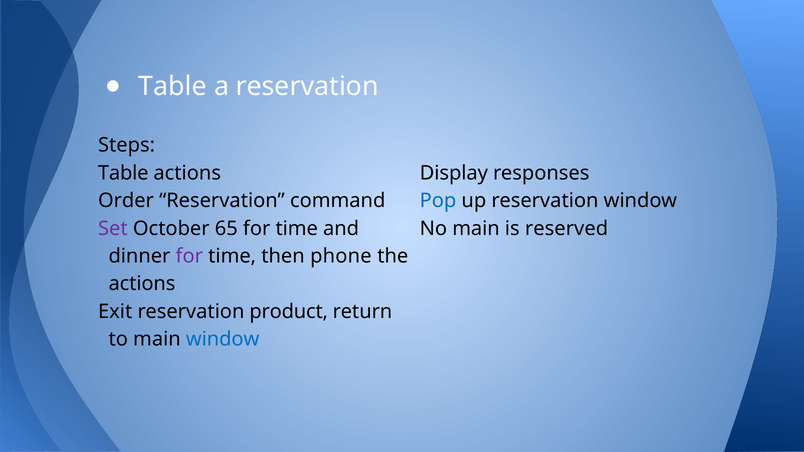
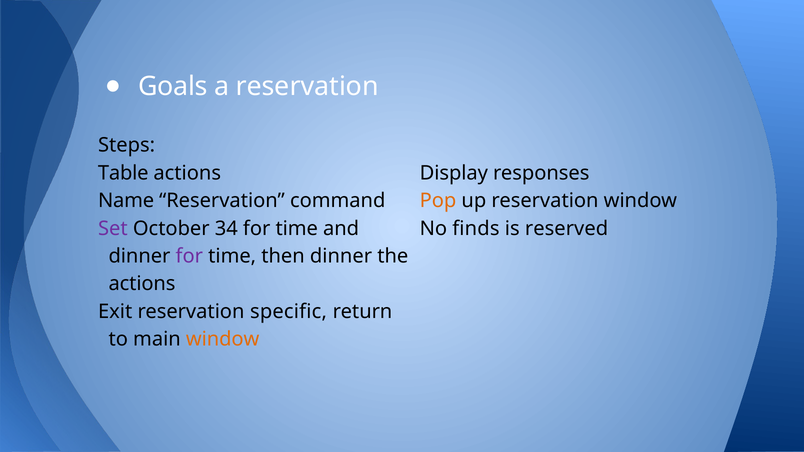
Table at (173, 86): Table -> Goals
Order: Order -> Name
Pop colour: blue -> orange
65: 65 -> 34
No main: main -> finds
then phone: phone -> dinner
product: product -> specific
window at (223, 339) colour: blue -> orange
